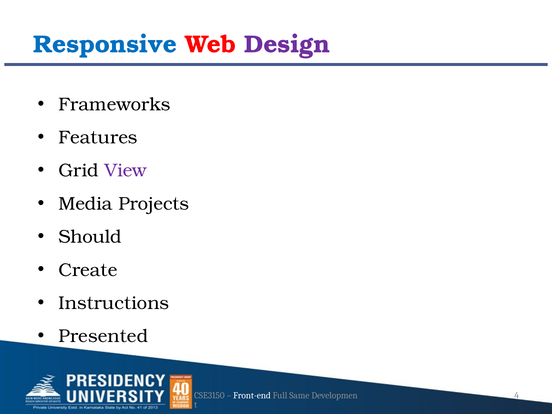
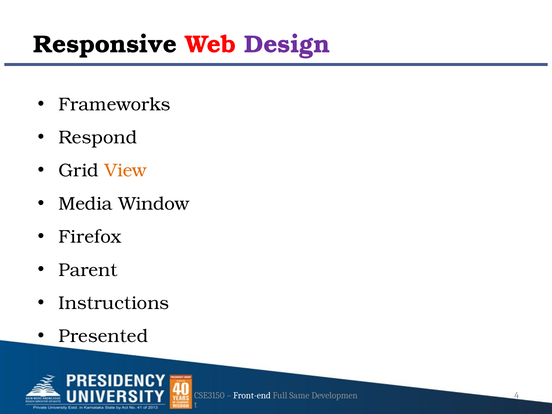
Responsive colour: blue -> black
Features: Features -> Respond
View colour: purple -> orange
Projects: Projects -> Window
Should: Should -> Firefox
Create: Create -> Parent
